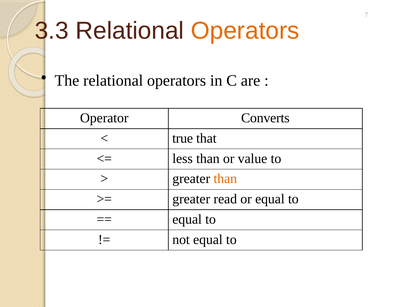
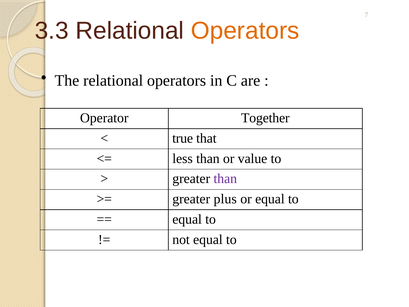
Converts: Converts -> Together
than at (225, 179) colour: orange -> purple
read: read -> plus
